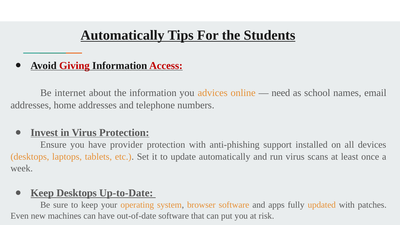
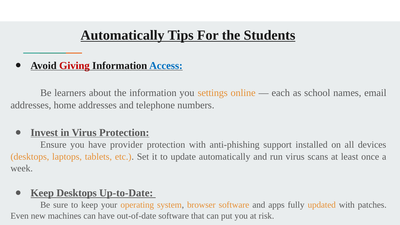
Access colour: red -> blue
internet: internet -> learners
advices: advices -> settings
need: need -> each
